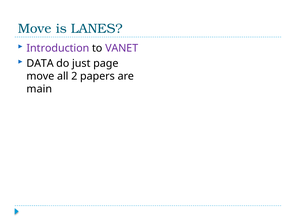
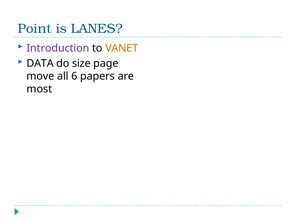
Move at (35, 29): Move -> Point
VANET colour: purple -> orange
just: just -> size
2: 2 -> 6
main: main -> most
